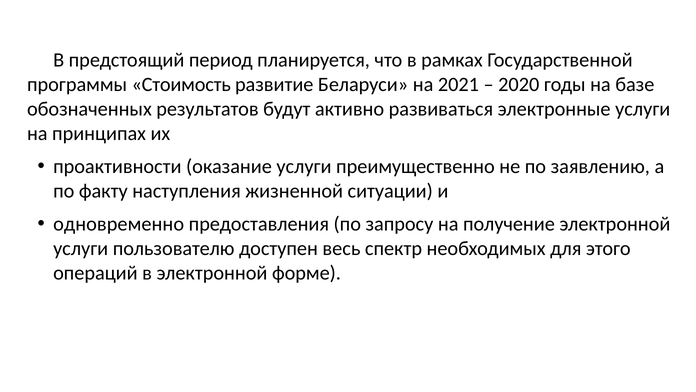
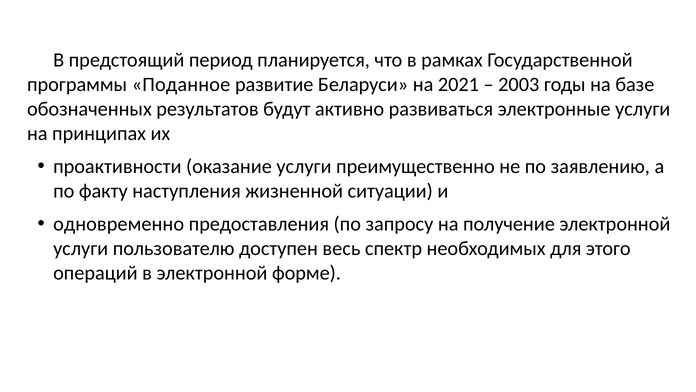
Стоимость: Стоимость -> Поданное
2020: 2020 -> 2003
